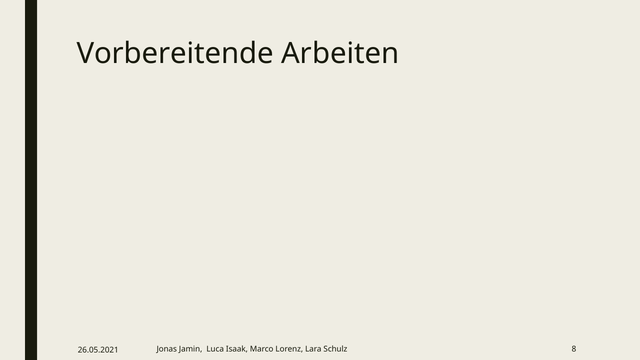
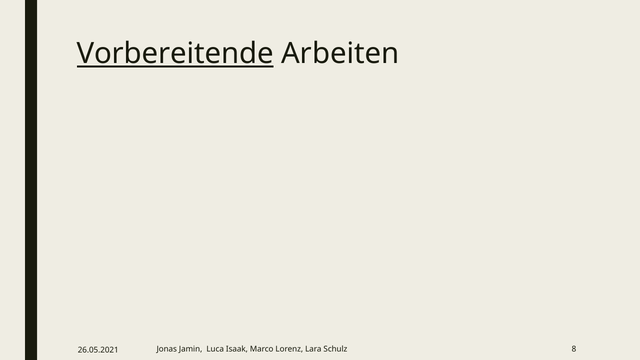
Vorbereitende underline: none -> present
